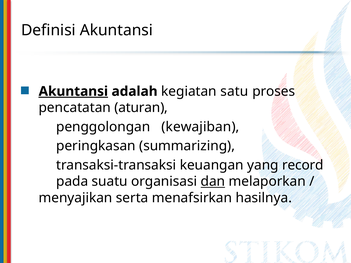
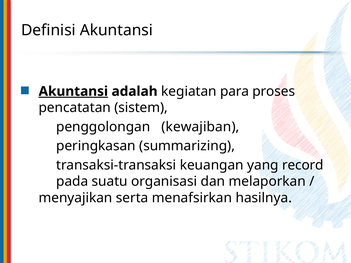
satu: satu -> para
aturan: aturan -> sistem
dan underline: present -> none
